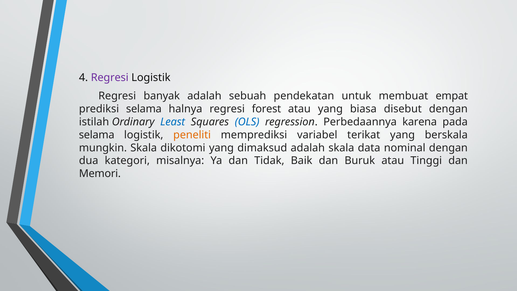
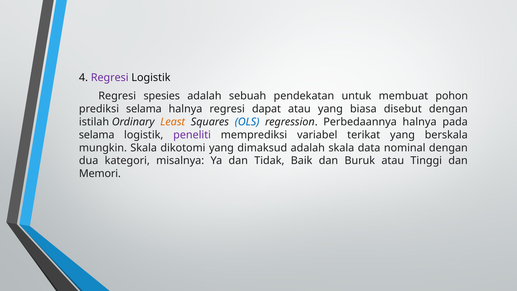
banyak: banyak -> spesies
empat: empat -> pohon
forest: forest -> dapat
Least colour: blue -> orange
Perbedaannya karena: karena -> halnya
peneliti colour: orange -> purple
